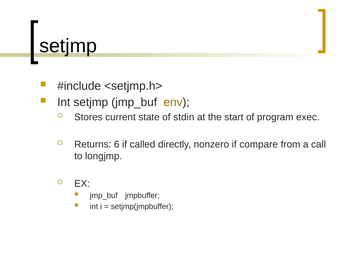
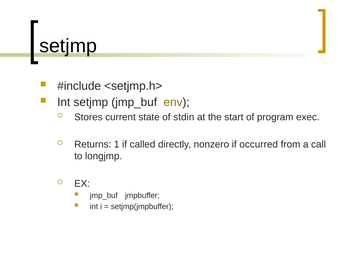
6: 6 -> 1
compare: compare -> occurred
